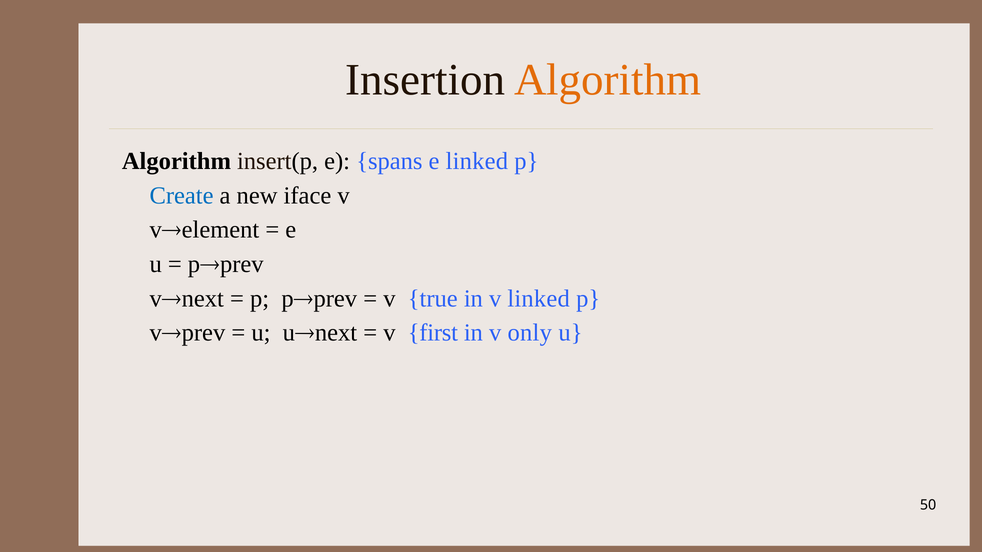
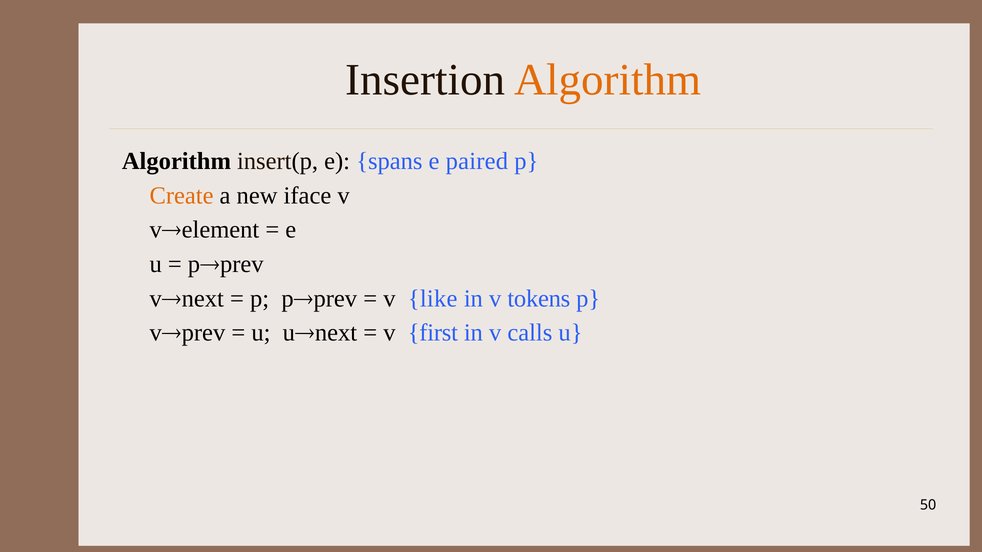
e linked: linked -> paired
Create colour: blue -> orange
true: true -> like
v linked: linked -> tokens
only: only -> calls
